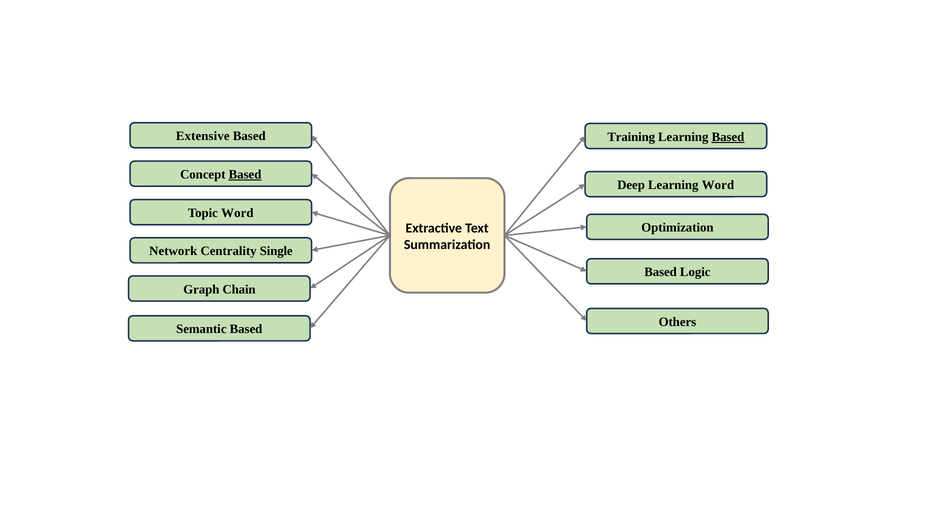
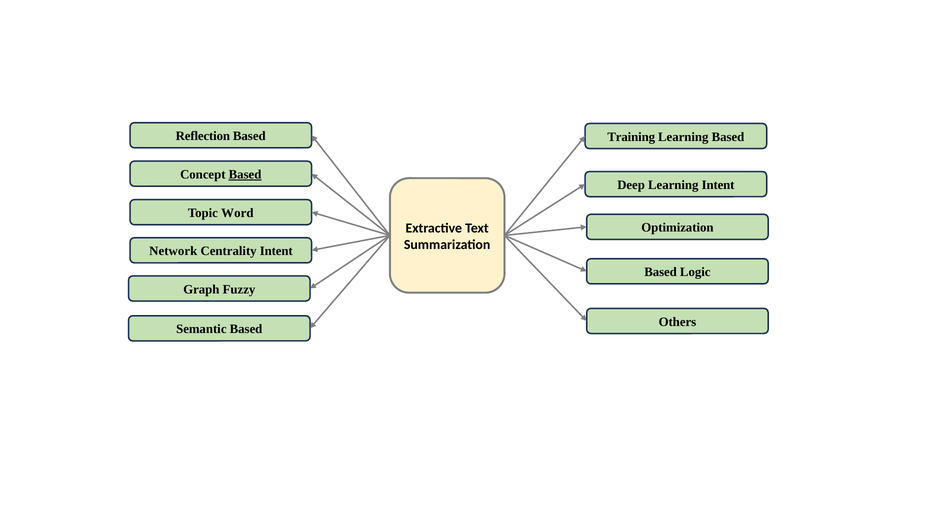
Extensive: Extensive -> Reflection
Based at (728, 137) underline: present -> none
Learning Word: Word -> Intent
Centrality Single: Single -> Intent
Chain: Chain -> Fuzzy
